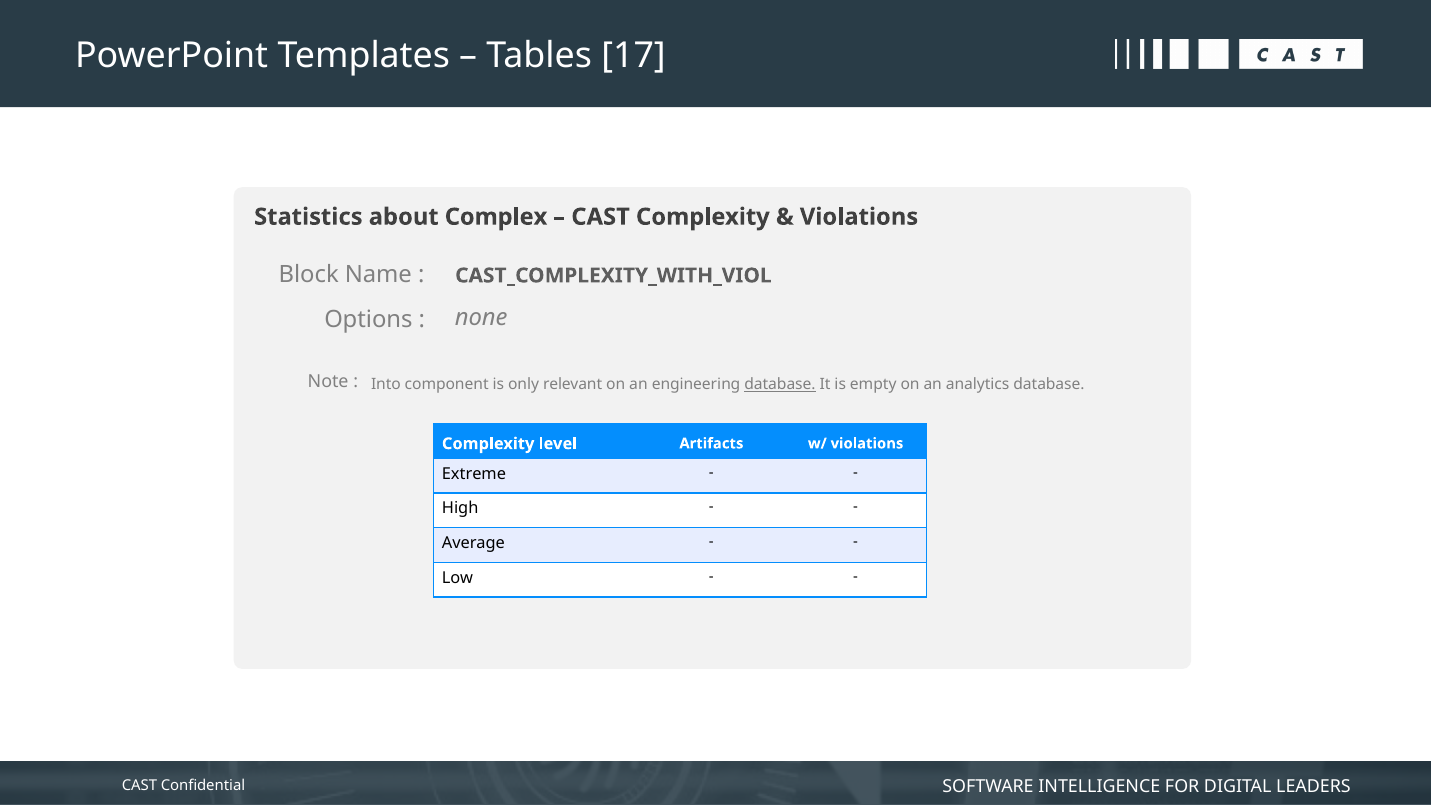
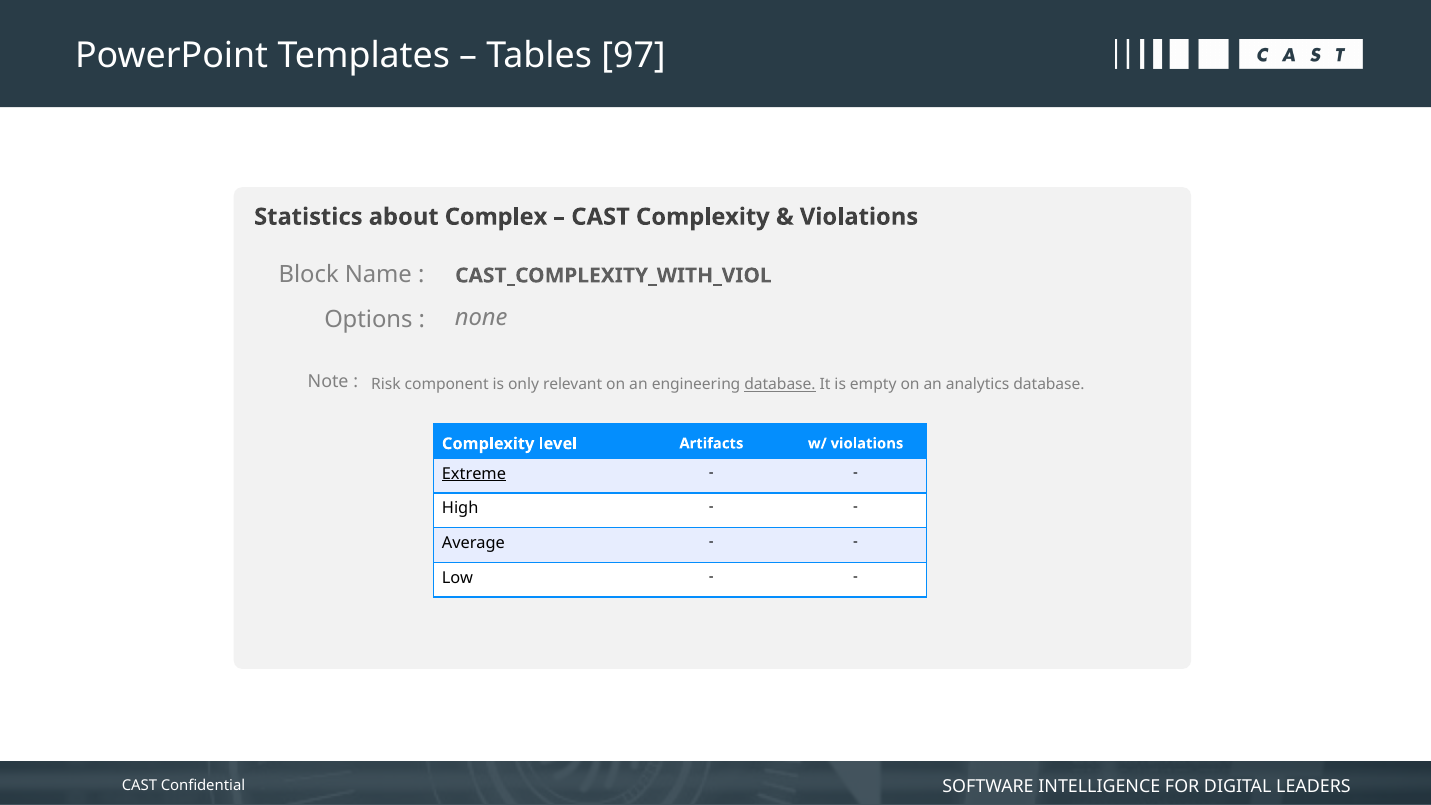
17: 17 -> 97
Into: Into -> Risk
Extreme underline: none -> present
